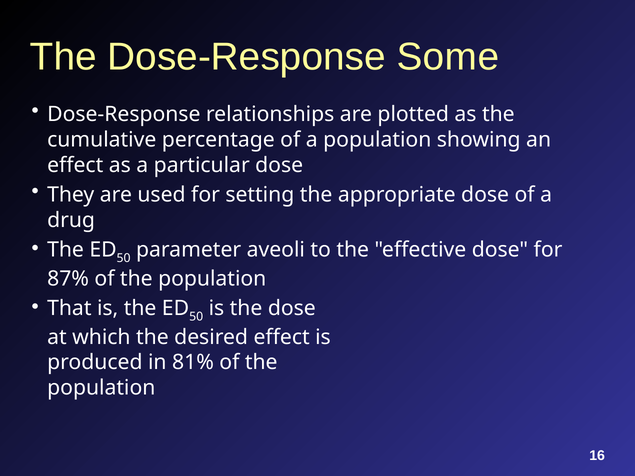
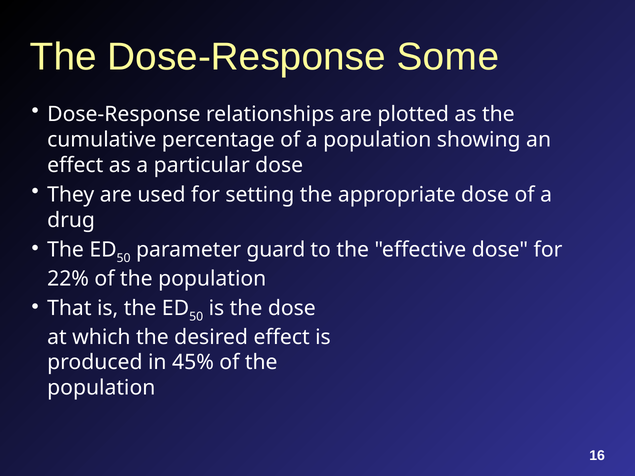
aveoli: aveoli -> guard
87%: 87% -> 22%
81%: 81% -> 45%
